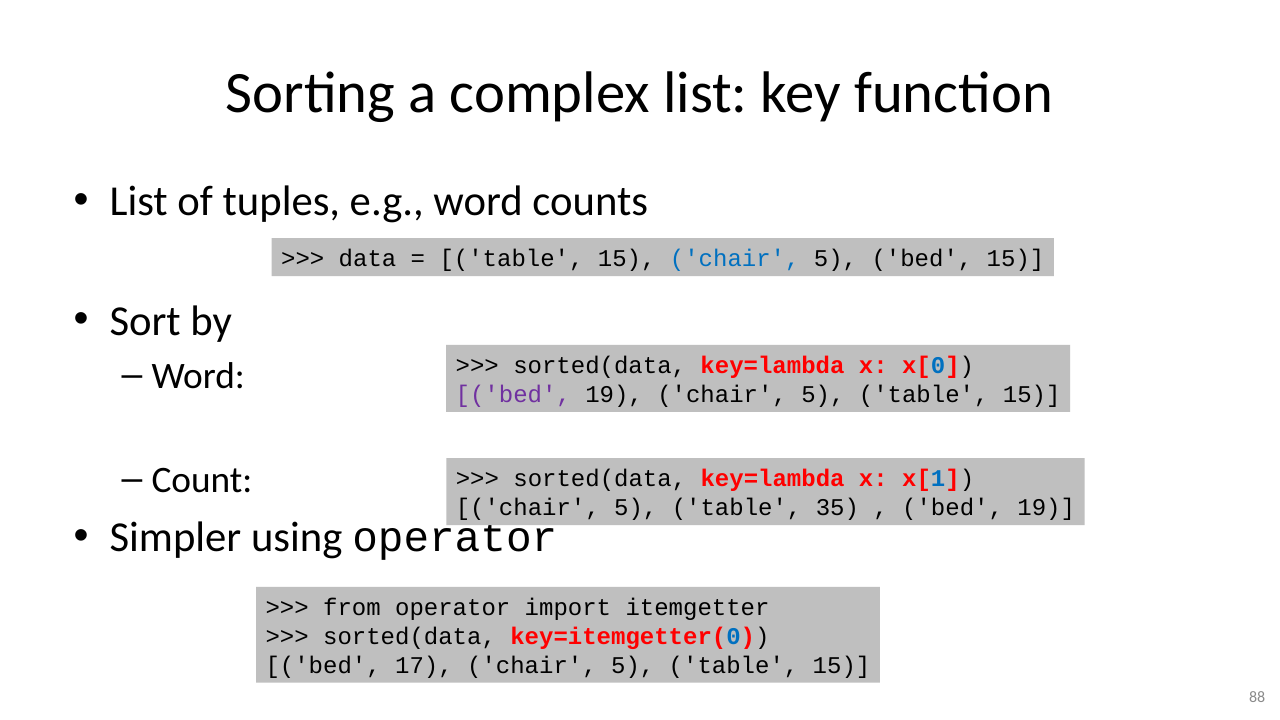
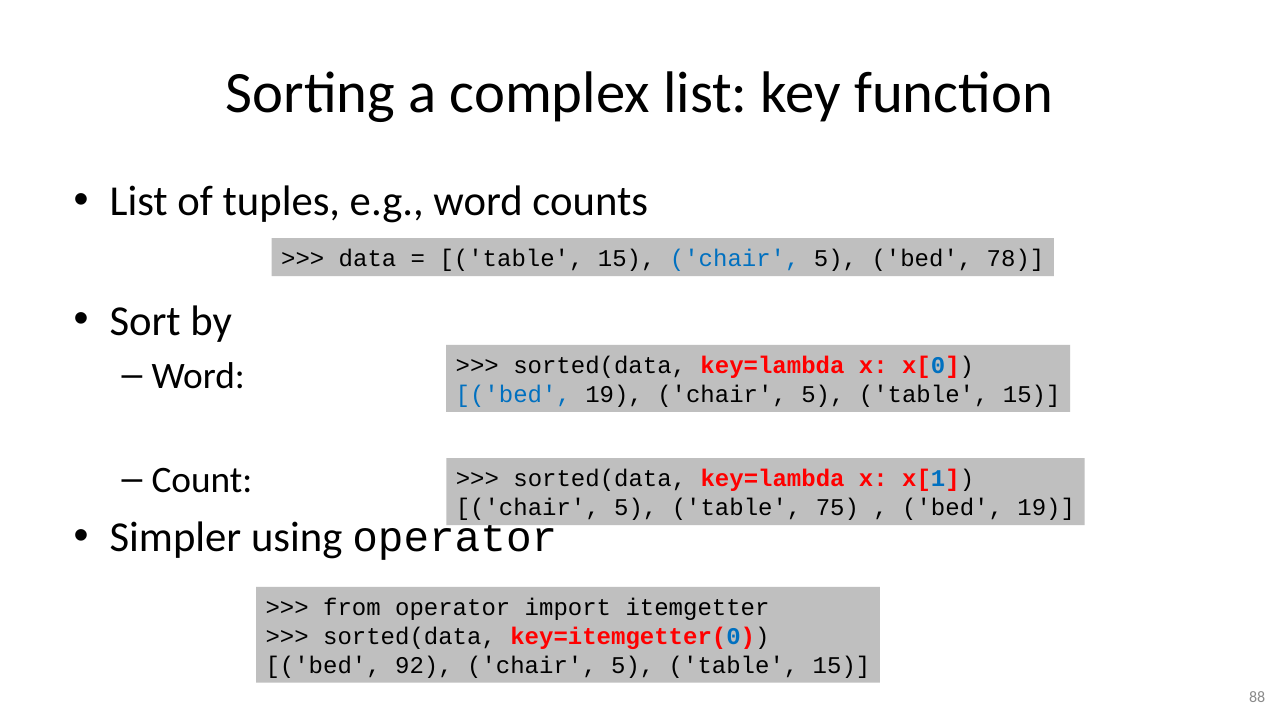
bed 15: 15 -> 78
bed at (513, 394) colour: purple -> blue
35: 35 -> 75
17: 17 -> 92
